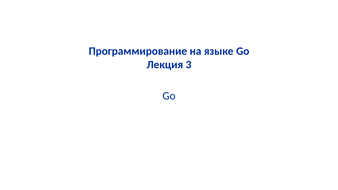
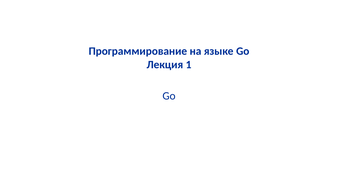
3: 3 -> 1
